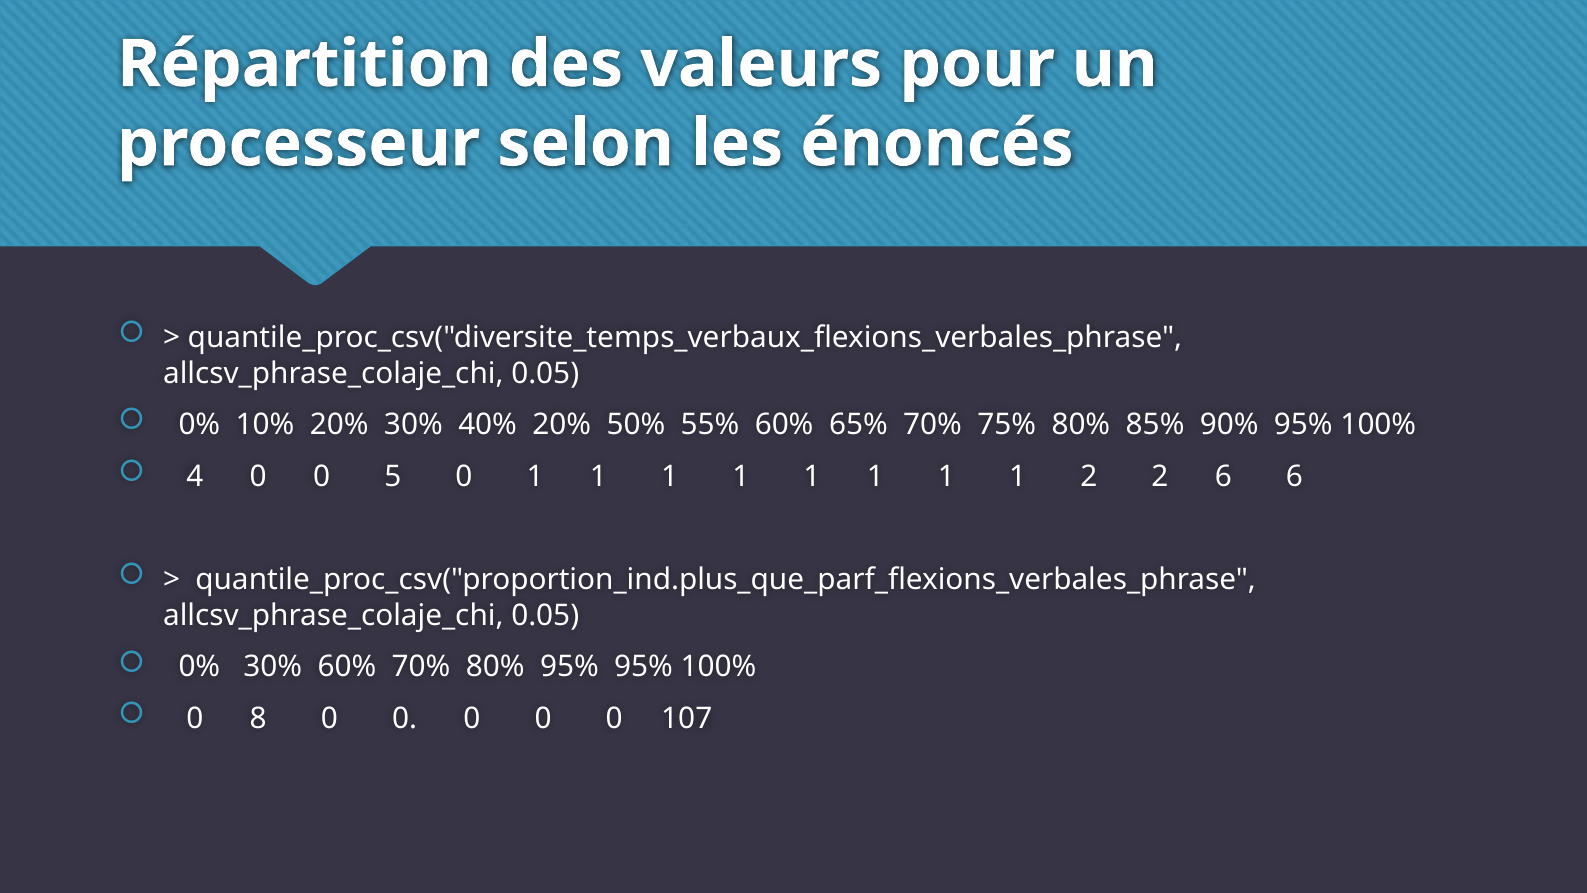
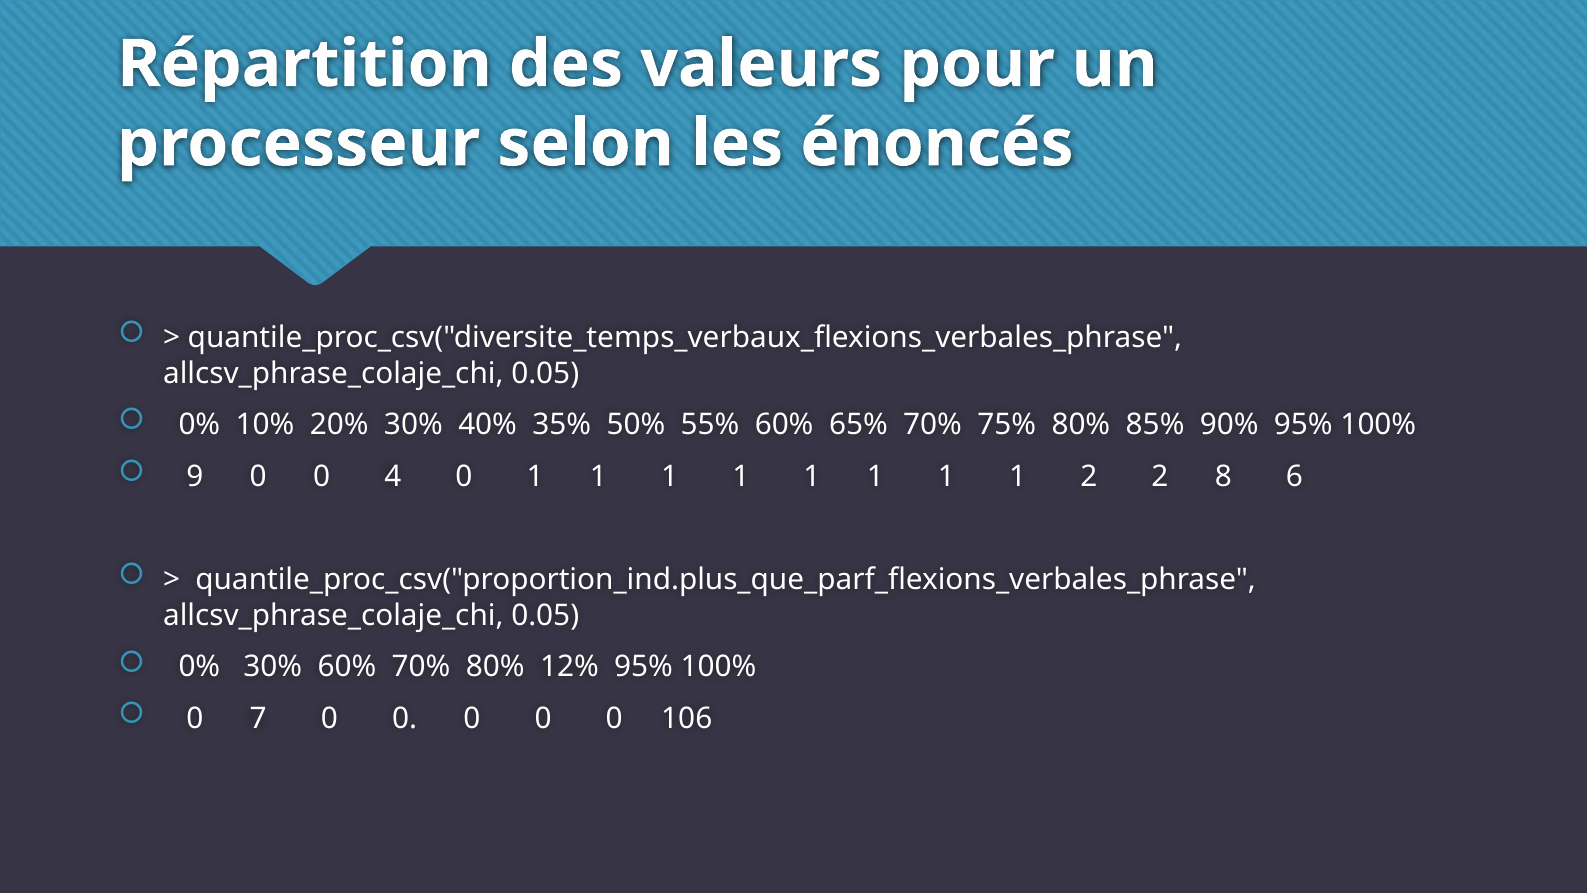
40% 20%: 20% -> 35%
4: 4 -> 9
5: 5 -> 4
2 6: 6 -> 8
80% 95%: 95% -> 12%
8: 8 -> 7
107: 107 -> 106
